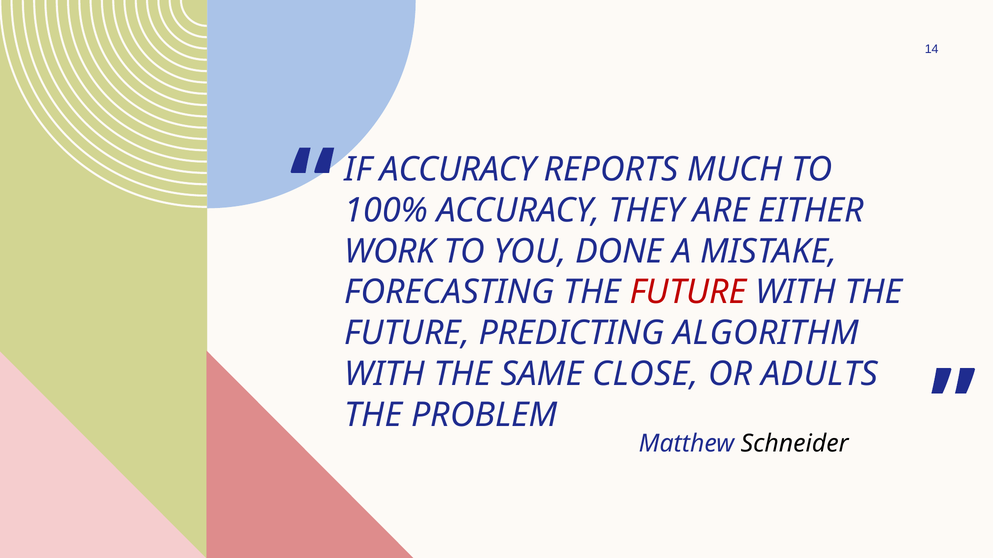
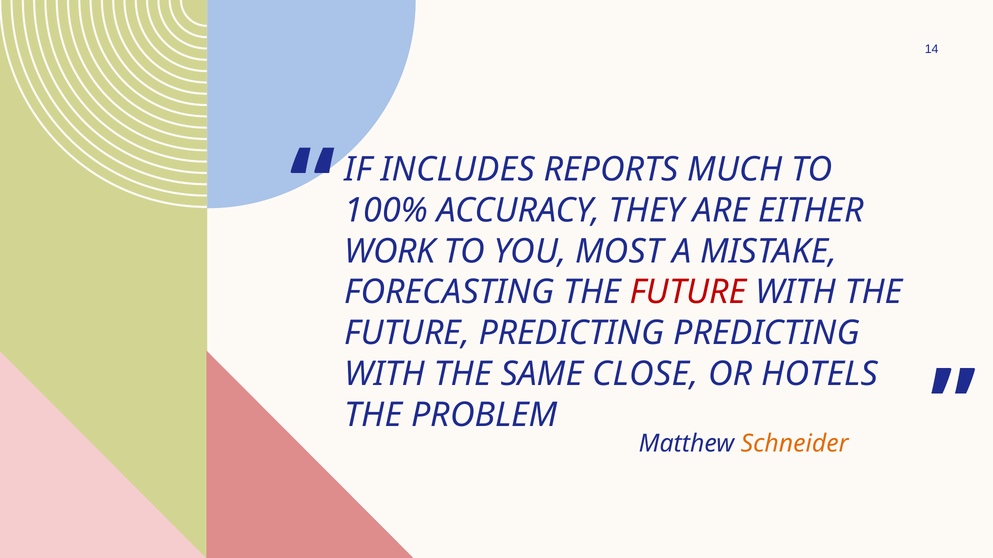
IF ACCURACY: ACCURACY -> INCLUDES
DONE: DONE -> MOST
PREDICTING ALGORITHM: ALGORITHM -> PREDICTING
ADULTS: ADULTS -> HOTELS
Schneider colour: black -> orange
